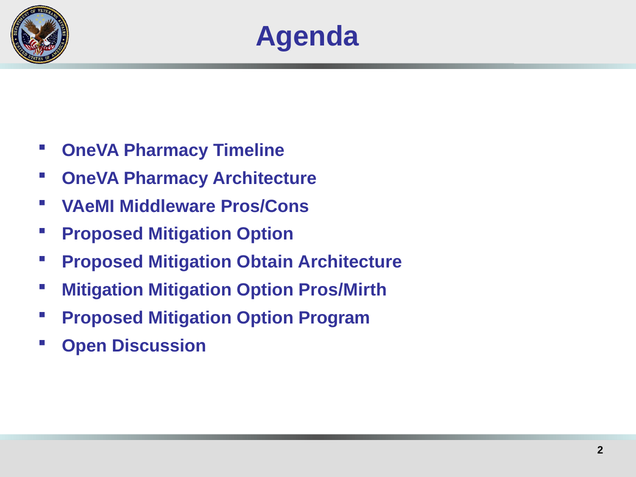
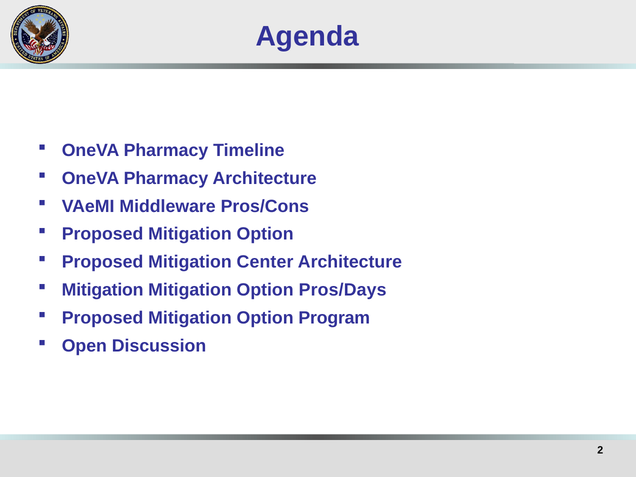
Obtain: Obtain -> Center
Pros/Mirth: Pros/Mirth -> Pros/Days
